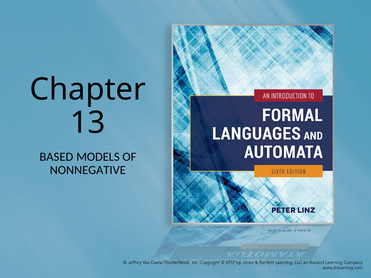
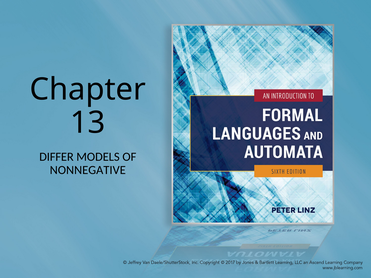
BASED: BASED -> DIFFER
